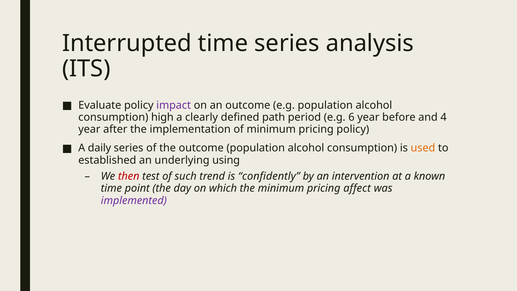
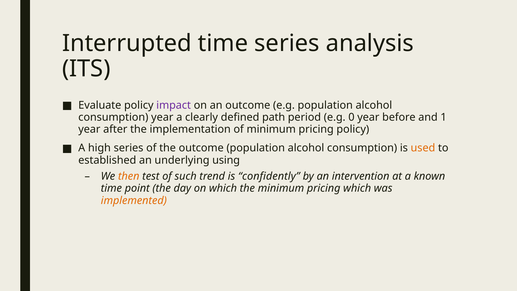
consumption high: high -> year
6: 6 -> 0
4: 4 -> 1
daily: daily -> high
then colour: red -> orange
pricing affect: affect -> which
implemented colour: purple -> orange
